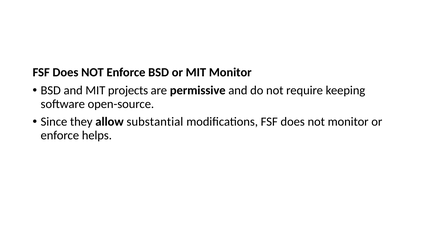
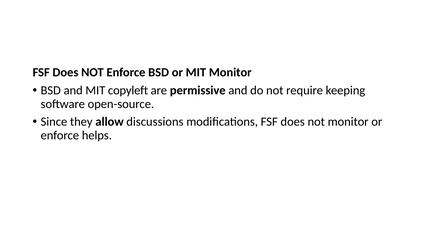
projects: projects -> copyleft
substantial: substantial -> discussions
